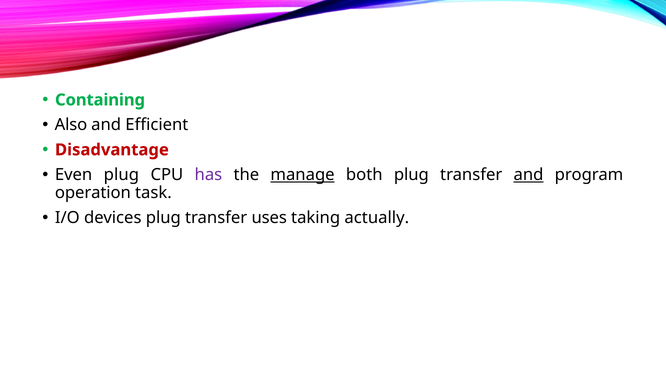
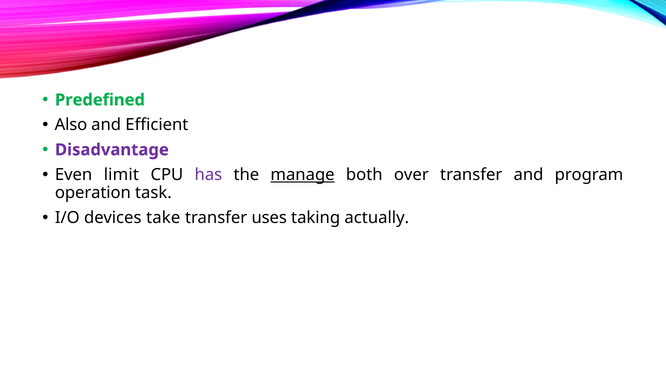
Containing: Containing -> Predefined
Disadvantage colour: red -> purple
Even plug: plug -> limit
both plug: plug -> over
and at (528, 175) underline: present -> none
devices plug: plug -> take
